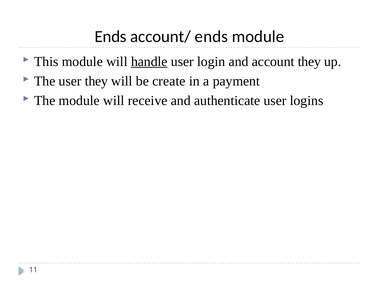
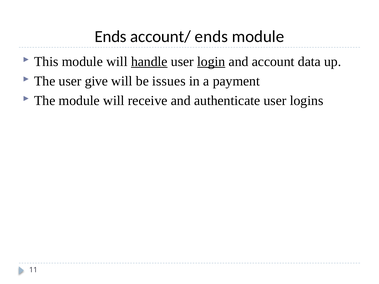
login underline: none -> present
account they: they -> data
user they: they -> give
create: create -> issues
